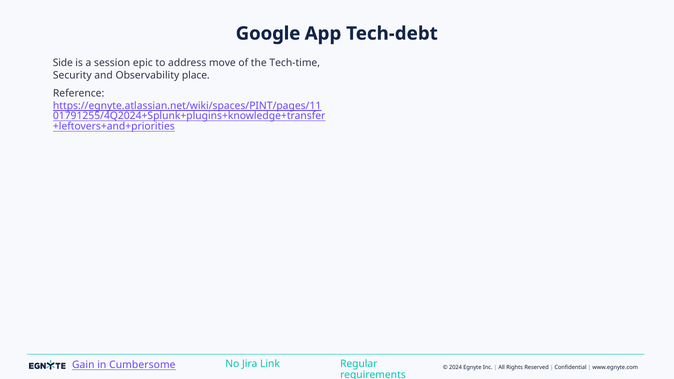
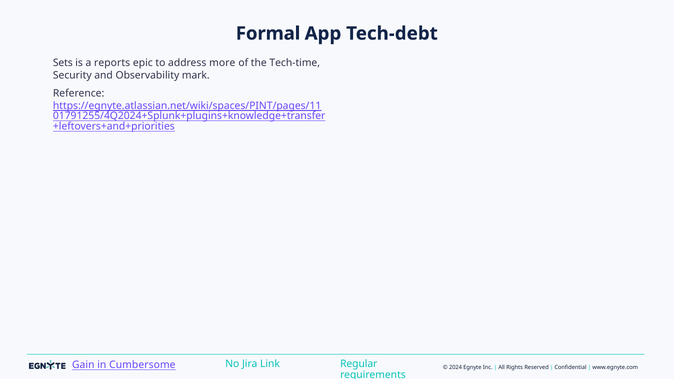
Google: Google -> Formal
Side: Side -> Sets
session: session -> reports
move: move -> more
place: place -> mark
